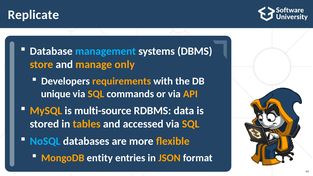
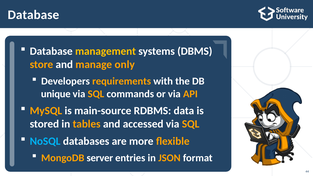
Replicate at (33, 15): Replicate -> Database
management colour: light blue -> yellow
multi-source: multi-source -> main-source
entity: entity -> server
